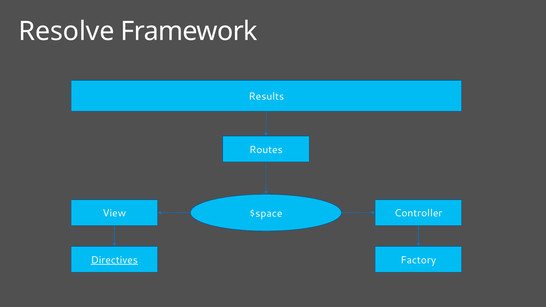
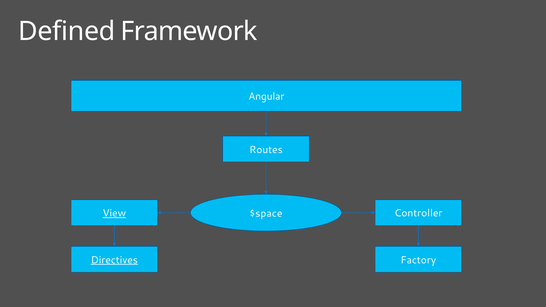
Resolve: Resolve -> Defined
Results: Results -> Angular
View underline: none -> present
